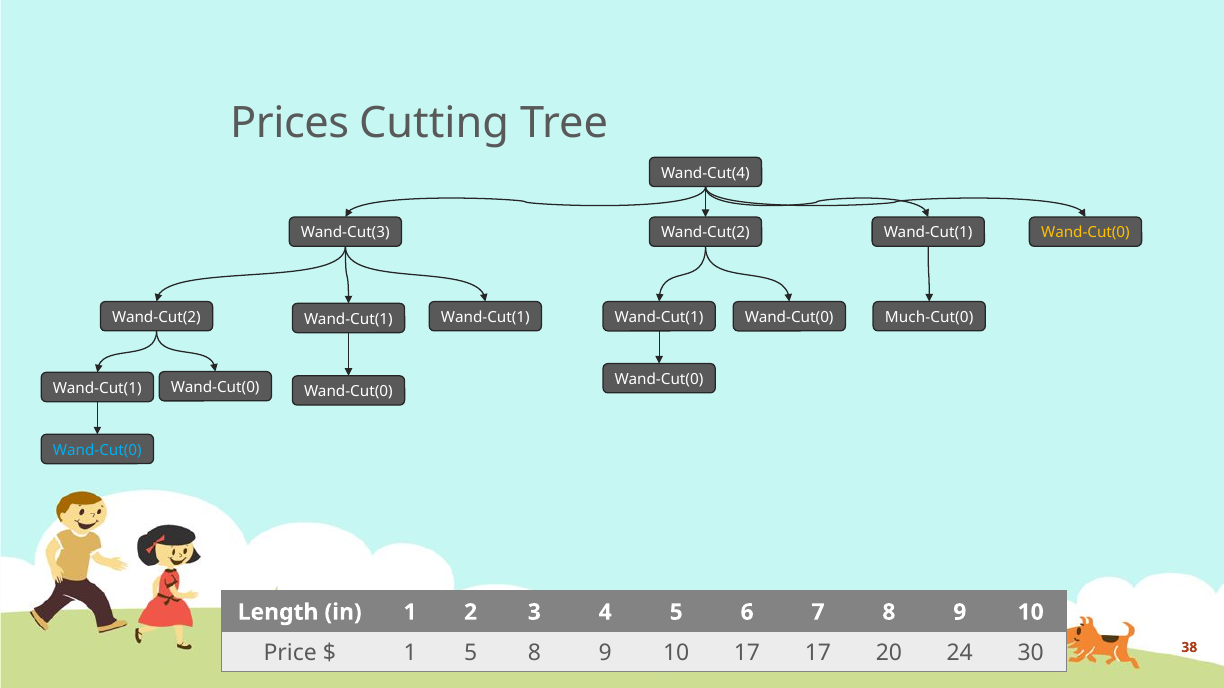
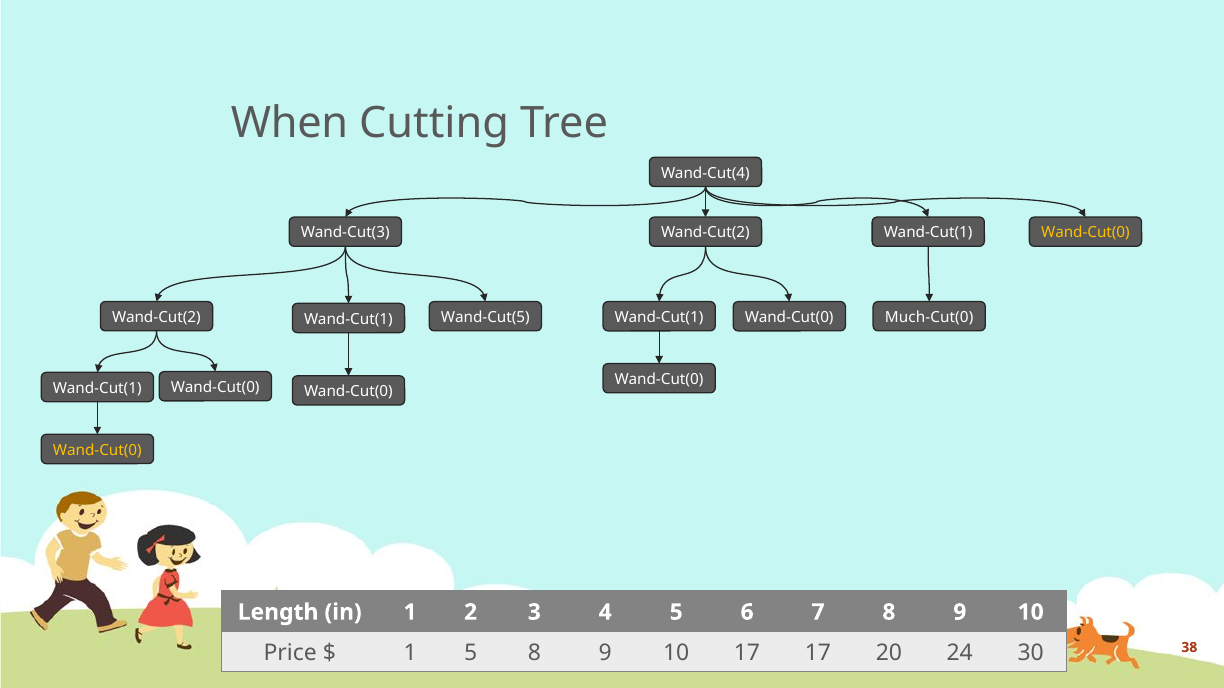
Prices: Prices -> When
Wand-Cut(2 Wand-Cut(1 Wand-Cut(1: Wand-Cut(1 -> Wand-Cut(5
Wand-Cut(0 at (97, 450) colour: light blue -> yellow
